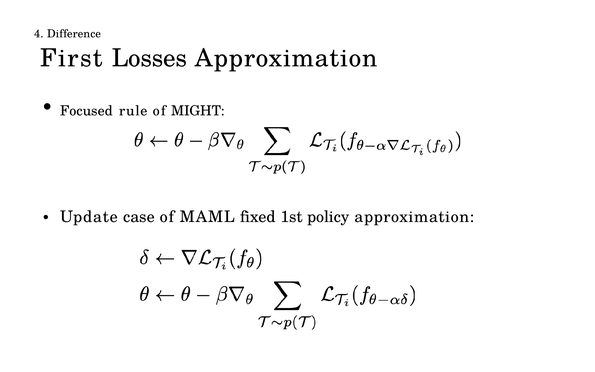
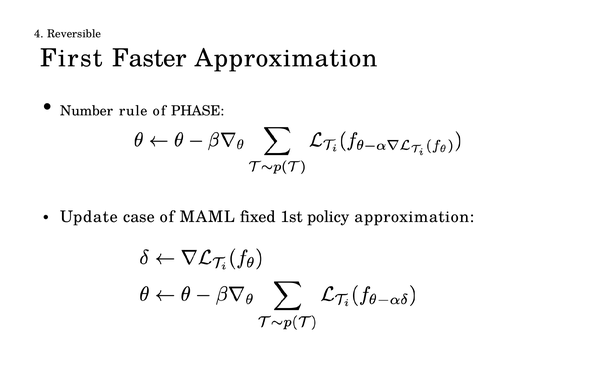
Difference: Difference -> Reversible
Losses: Losses -> Faster
Focused: Focused -> Number
MIGHT: MIGHT -> PHASE
